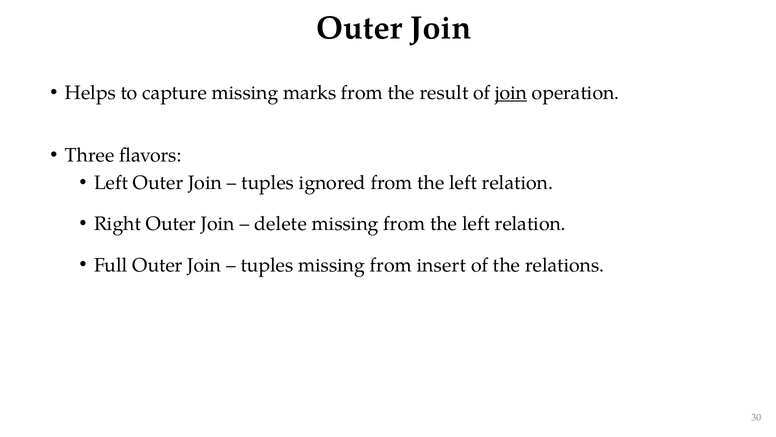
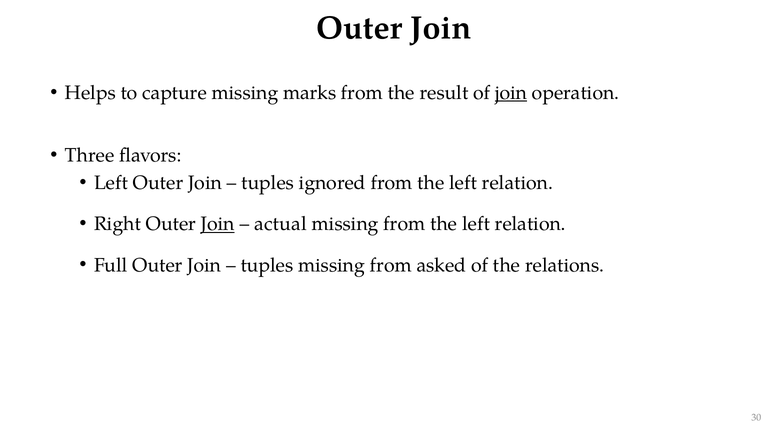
Join at (218, 224) underline: none -> present
delete: delete -> actual
insert: insert -> asked
